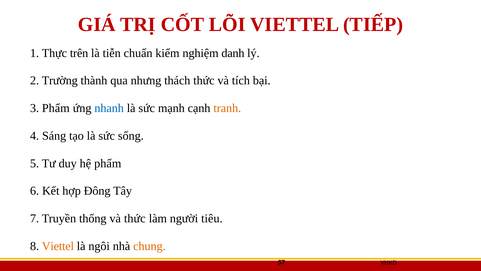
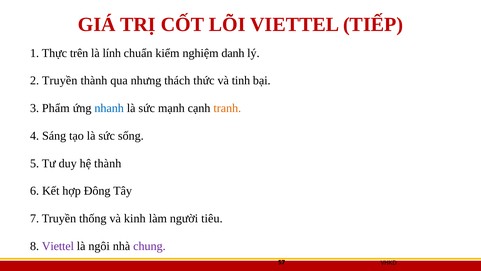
tiễn: tiễn -> lính
2 Trường: Trường -> Truyền
tích: tích -> tinh
hệ phẩm: phẩm -> thành
và thức: thức -> kinh
Viettel at (58, 246) colour: orange -> purple
chung colour: orange -> purple
